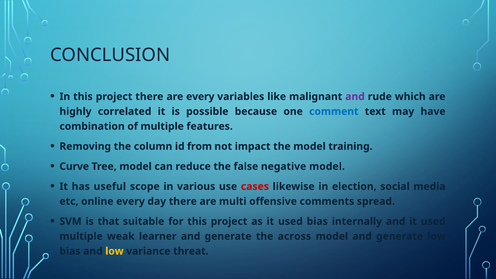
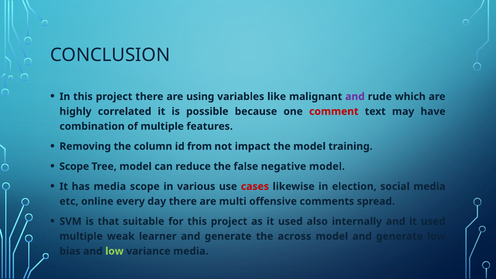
are every: every -> using
comment colour: blue -> red
Curve at (74, 166): Curve -> Scope
has useful: useful -> media
used bias: bias -> also
low at (114, 251) colour: yellow -> light green
variance threat: threat -> media
